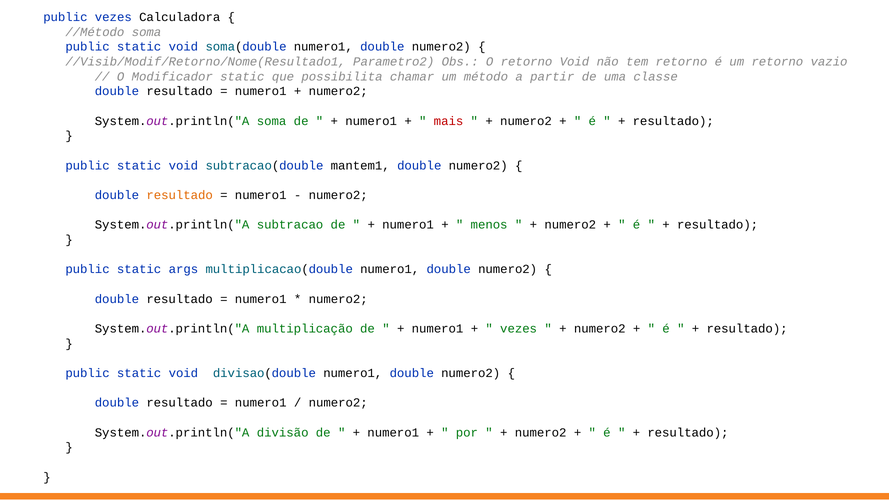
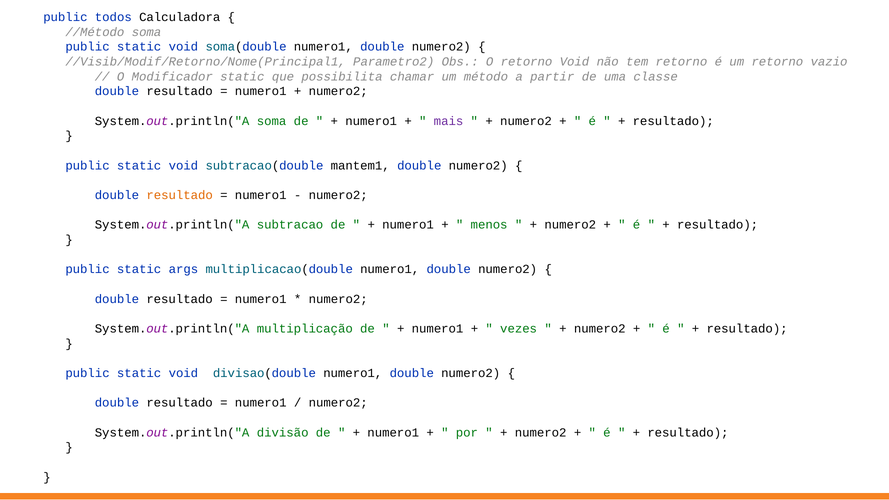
public vezes: vezes -> todos
//Visib/Modif/Retorno/Nome(Resultado1: //Visib/Modif/Retorno/Nome(Resultado1 -> //Visib/Modif/Retorno/Nome(Principal1
mais colour: red -> purple
